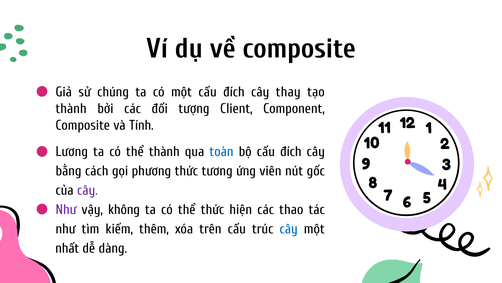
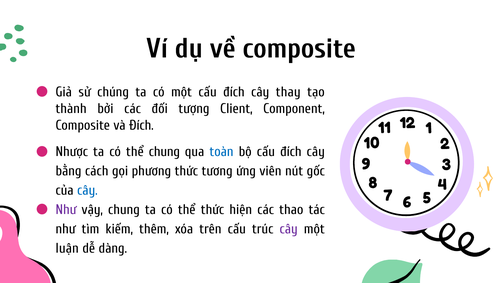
và Tính: Tính -> Đích
Lương: Lương -> Nhược
thể thành: thành -> chung
cây at (87, 190) colour: purple -> blue
vậy không: không -> chung
cây at (289, 228) colour: blue -> purple
nhất: nhất -> luận
